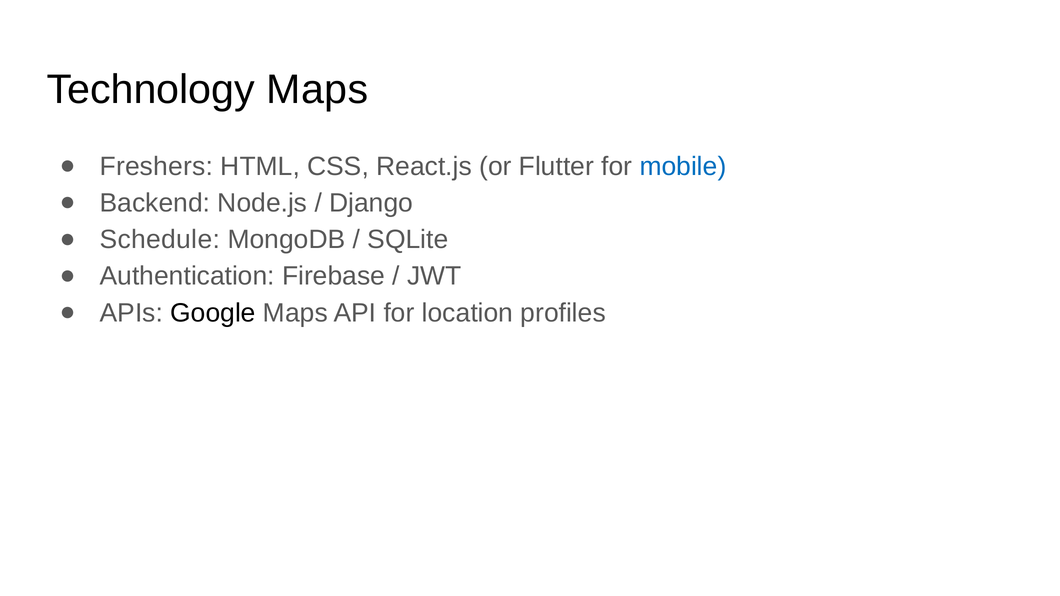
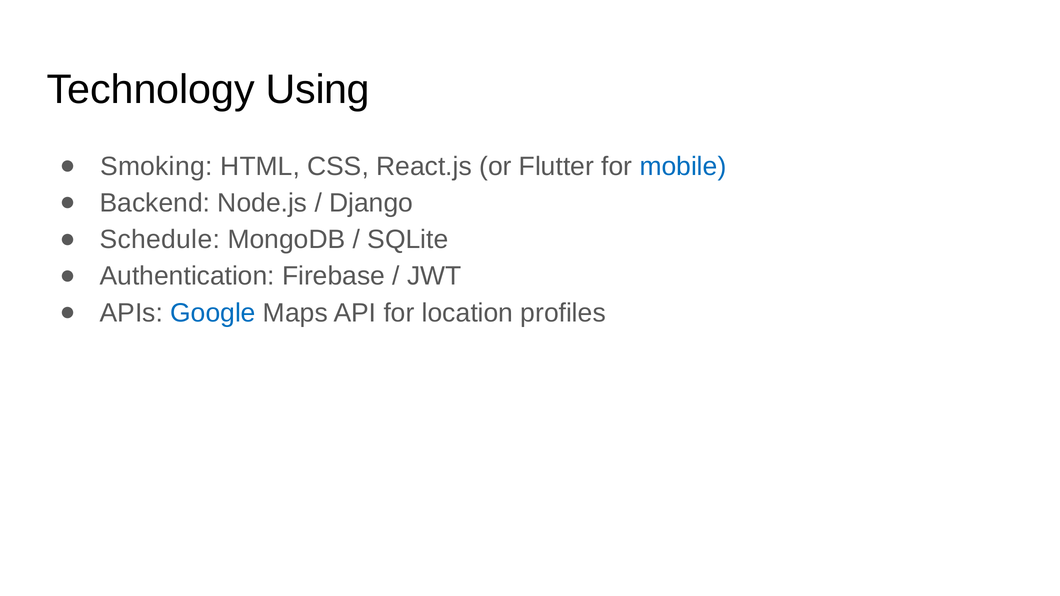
Technology Maps: Maps -> Using
Freshers: Freshers -> Smoking
Google colour: black -> blue
